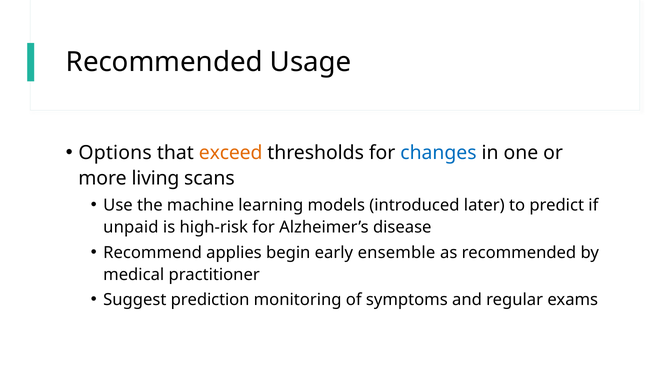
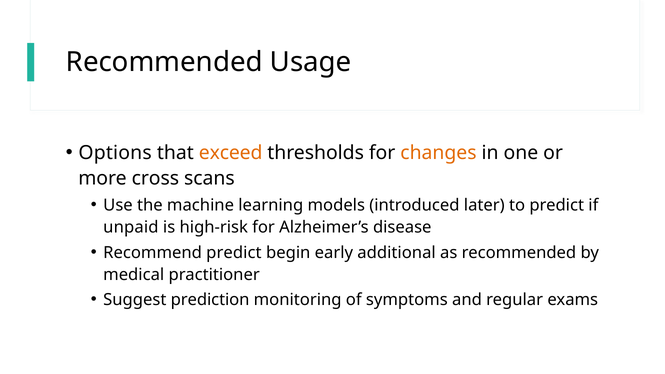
changes colour: blue -> orange
living: living -> cross
Recommend applies: applies -> predict
ensemble: ensemble -> additional
